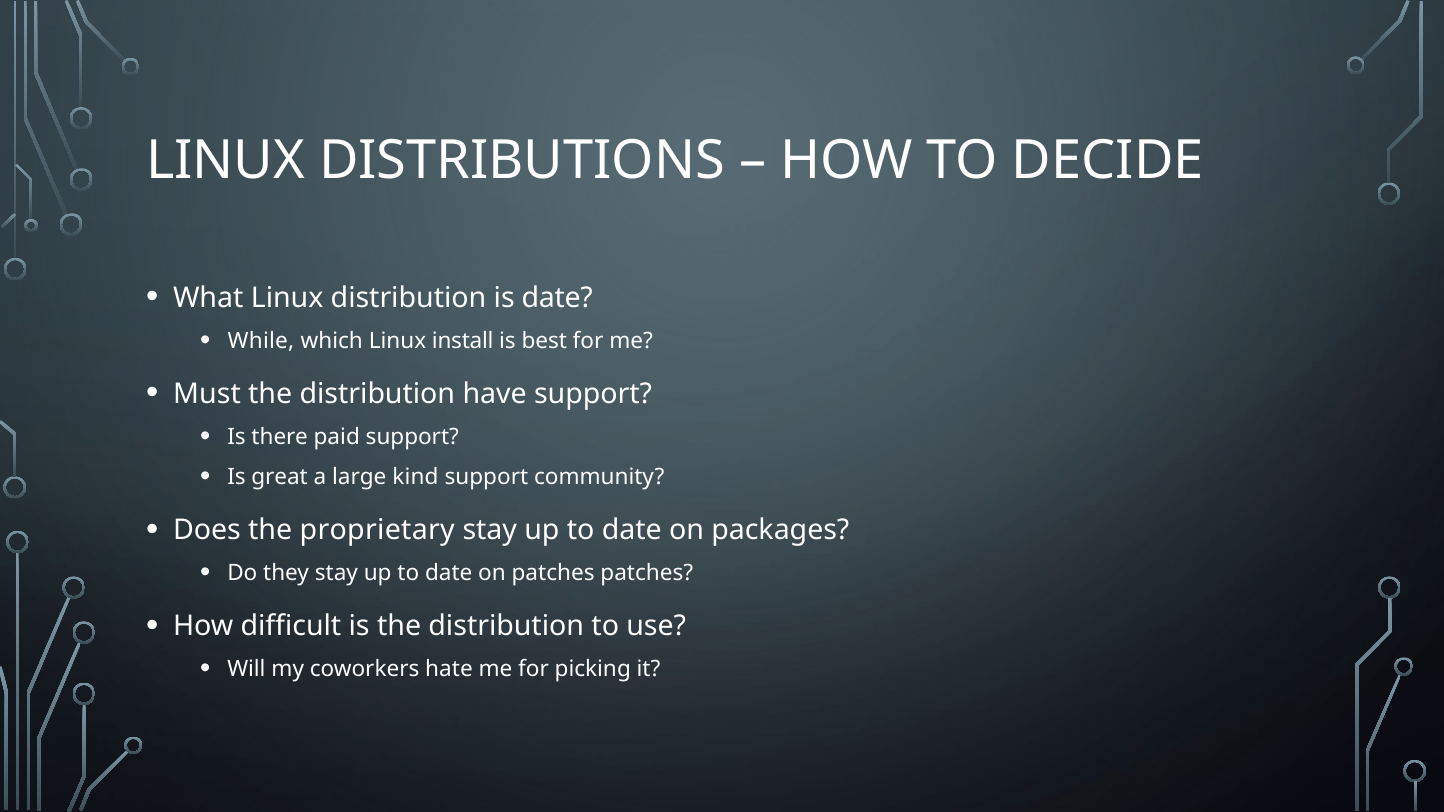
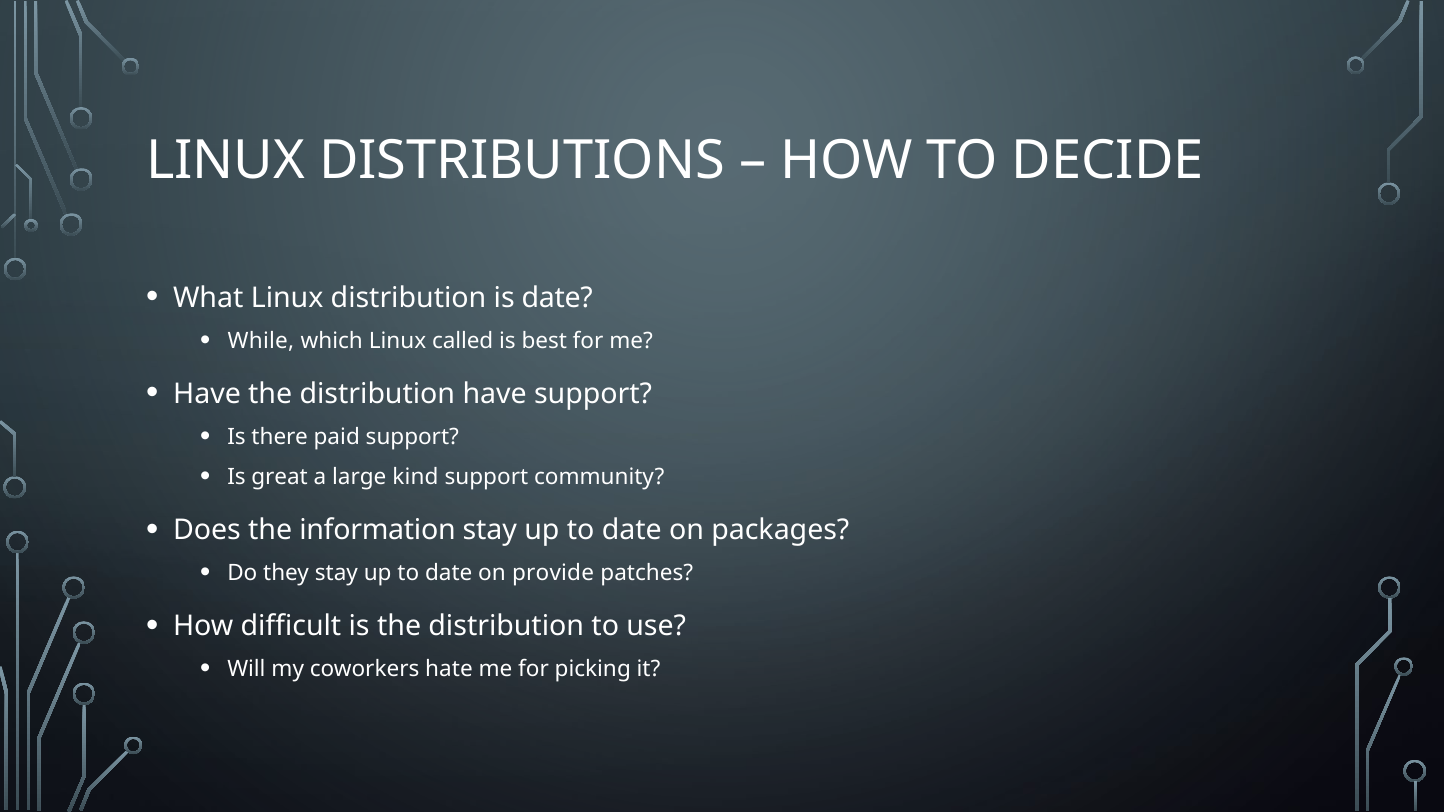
install: install -> called
Must at (207, 394): Must -> Have
proprietary: proprietary -> information
on patches: patches -> provide
